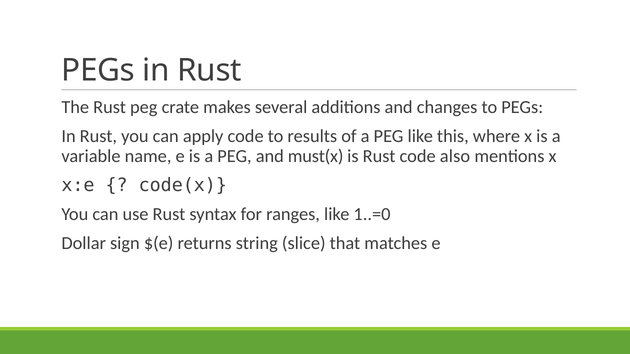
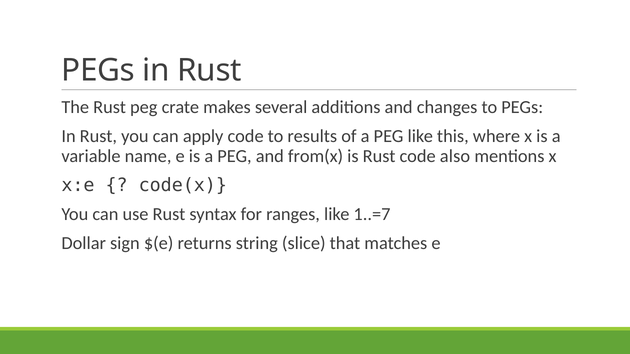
must(x: must(x -> from(x
1..=0: 1..=0 -> 1..=7
